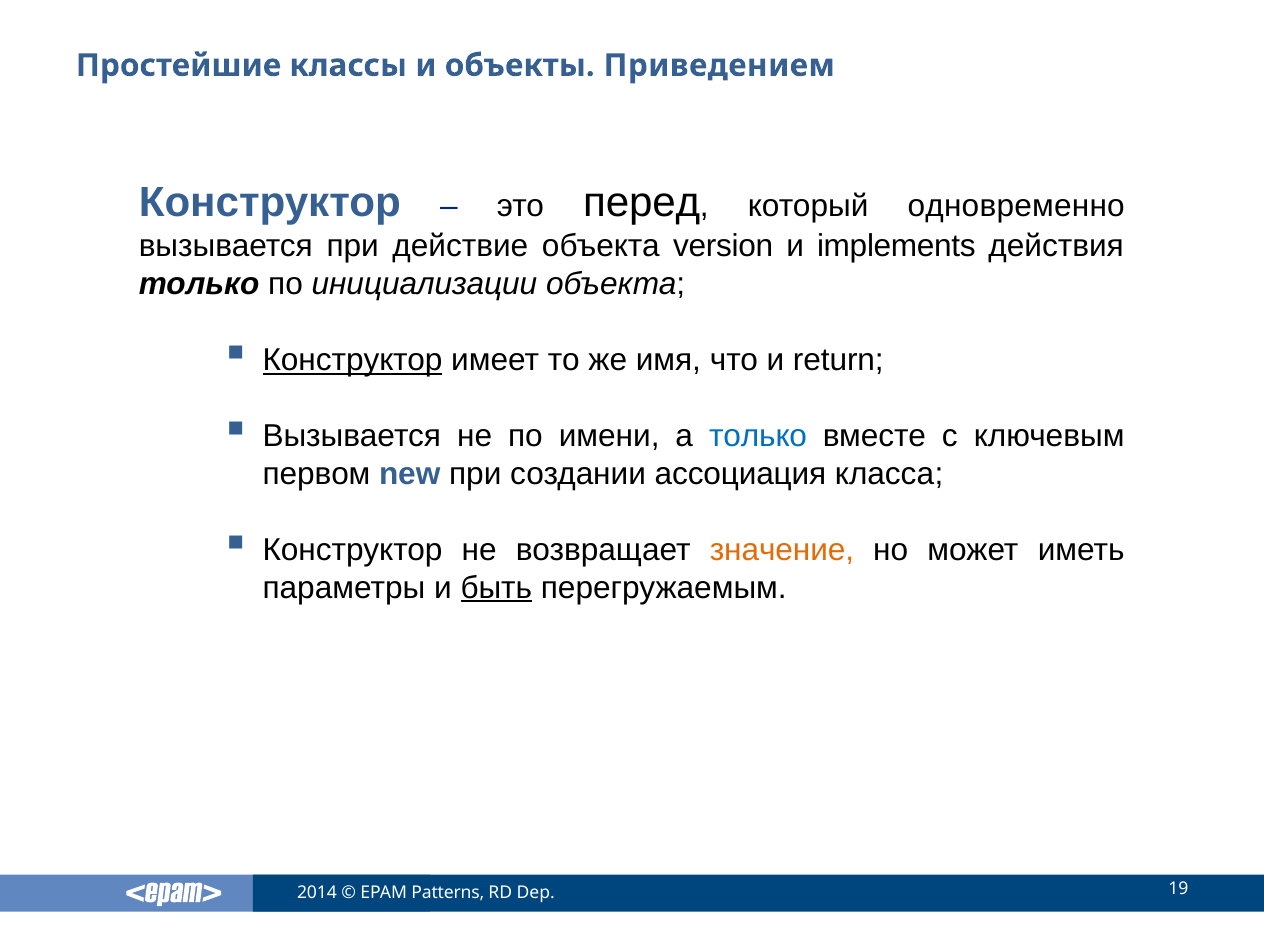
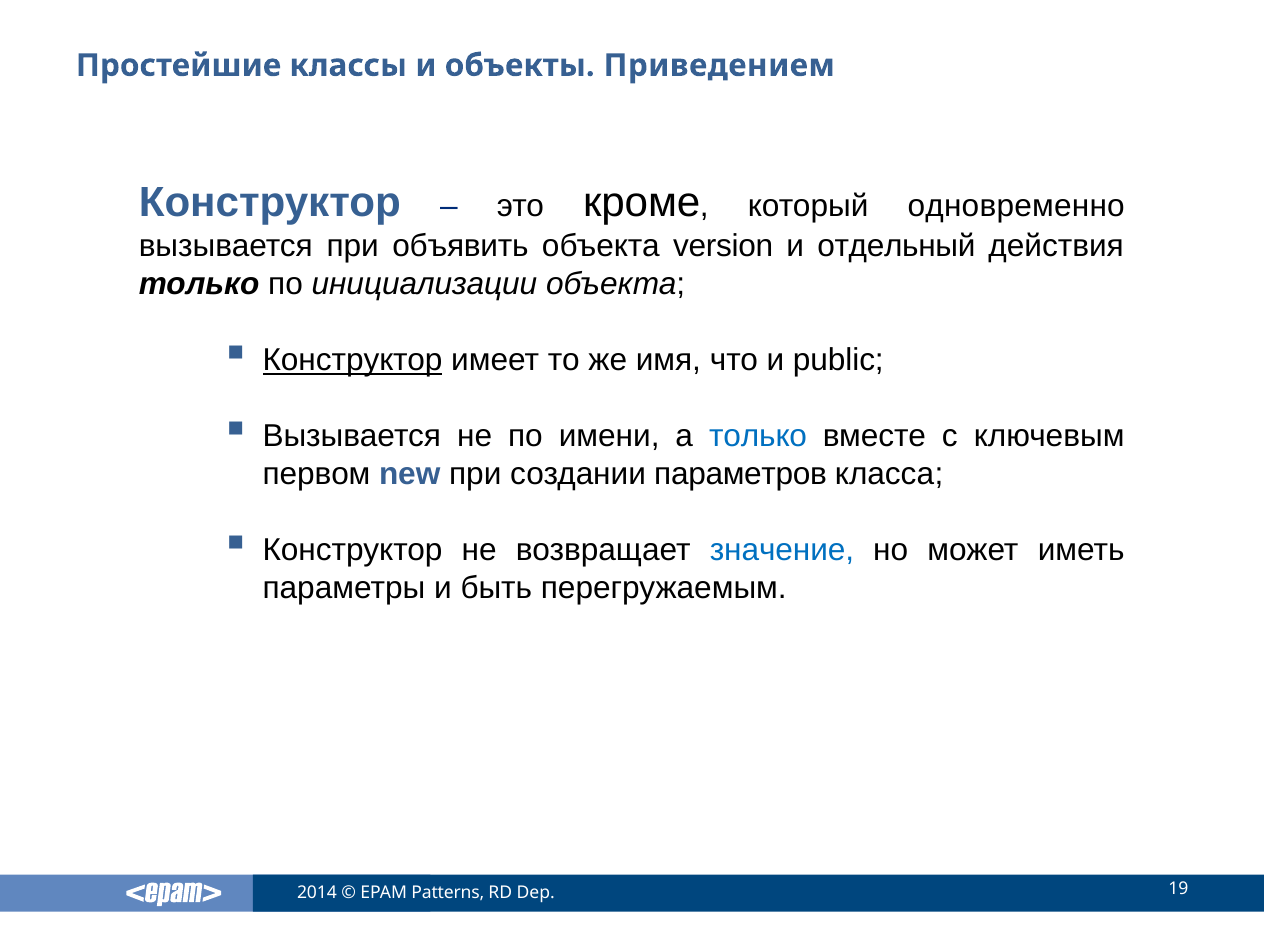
перед: перед -> кроме
действие: действие -> объявить
implements: implements -> отдельный
return: return -> public
ассоциация: ассоциация -> параметров
значение colour: orange -> blue
быть underline: present -> none
